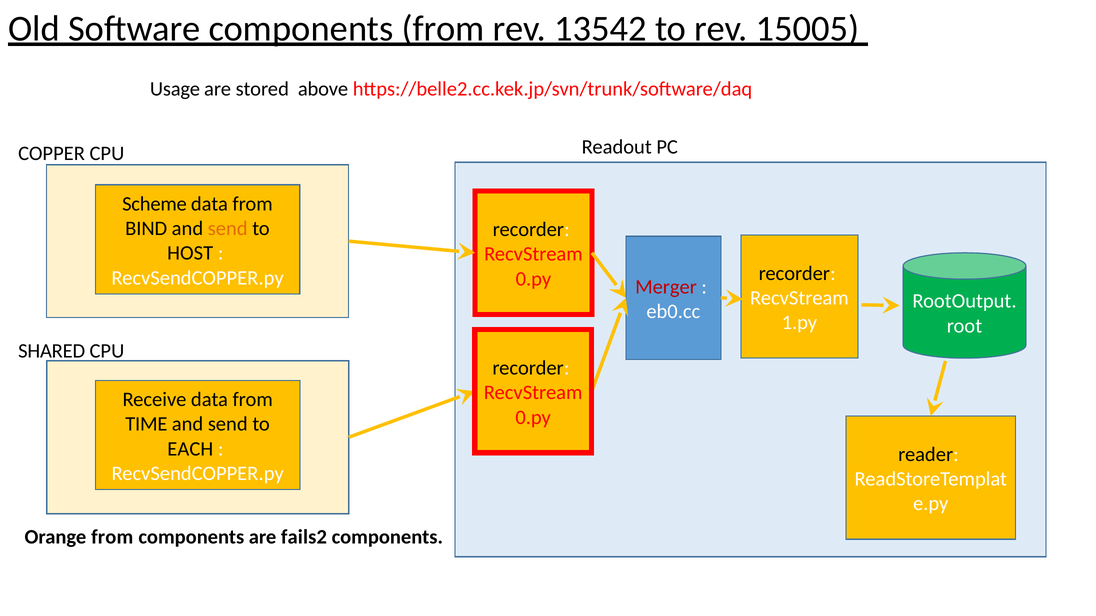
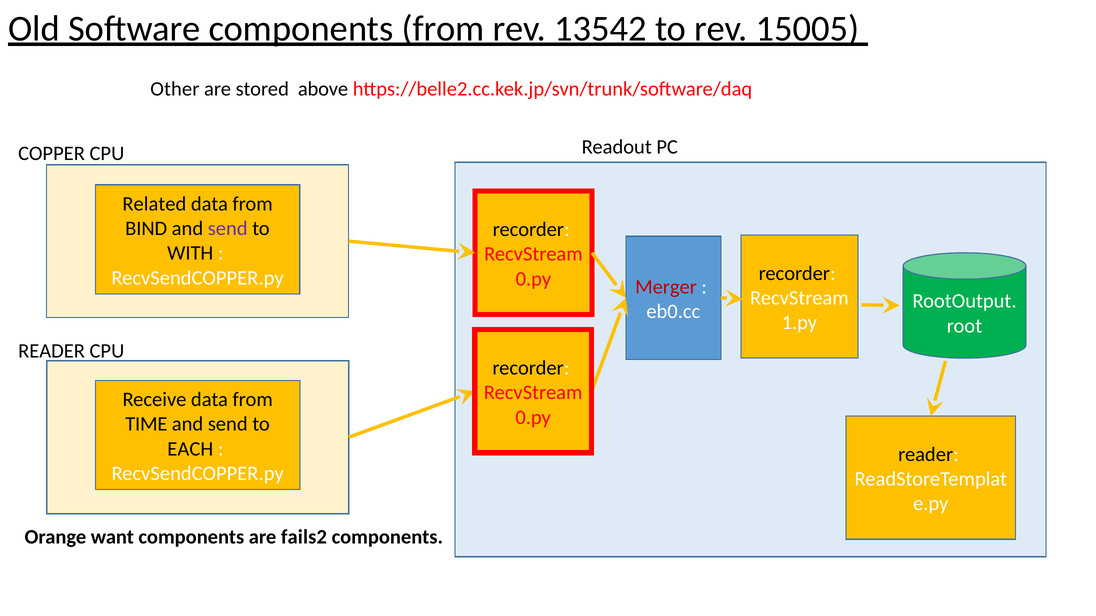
Usage: Usage -> Other
Scheme: Scheme -> Related
send at (228, 229) colour: orange -> purple
HOST: HOST -> WITH
SHARED at (52, 351): SHARED -> READER
Orange from: from -> want
